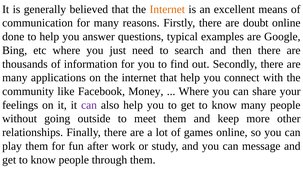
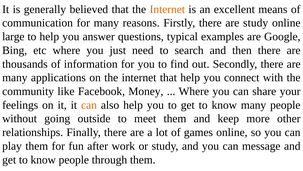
are doubt: doubt -> study
done: done -> large
can at (89, 105) colour: purple -> orange
